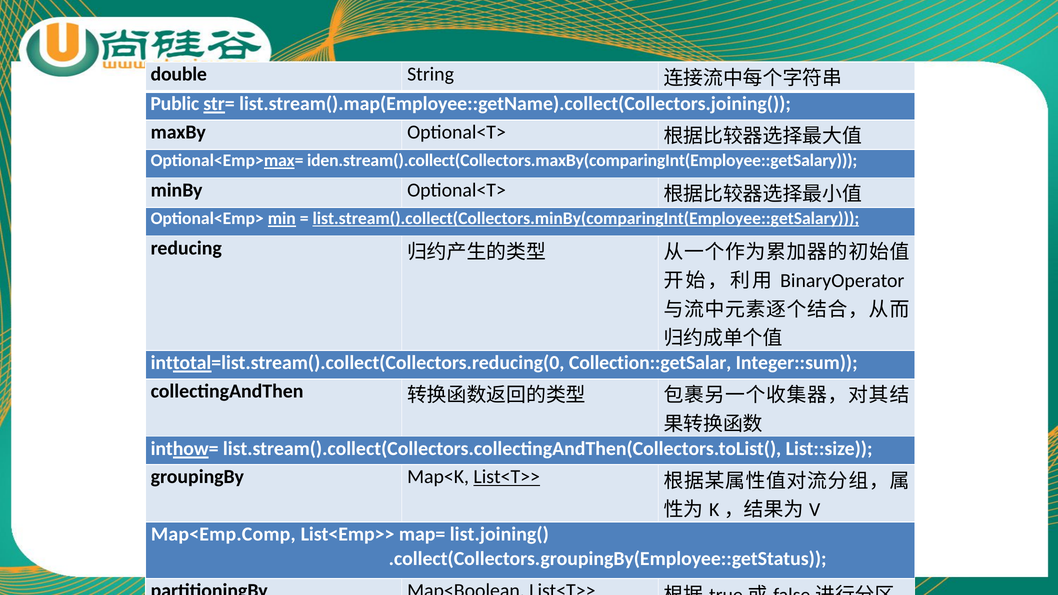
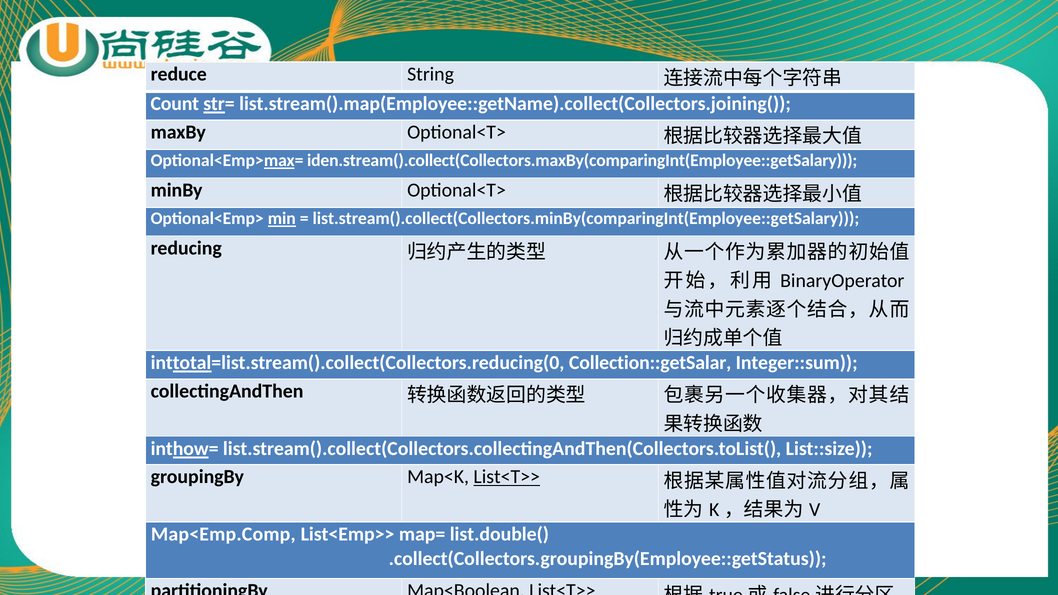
double: double -> reduce
Public: Public -> Count
list.stream().collect(Collectors.minBy(comparingInt(Employee::getSalary underline: present -> none
list.joining(: list.joining( -> list.double(
